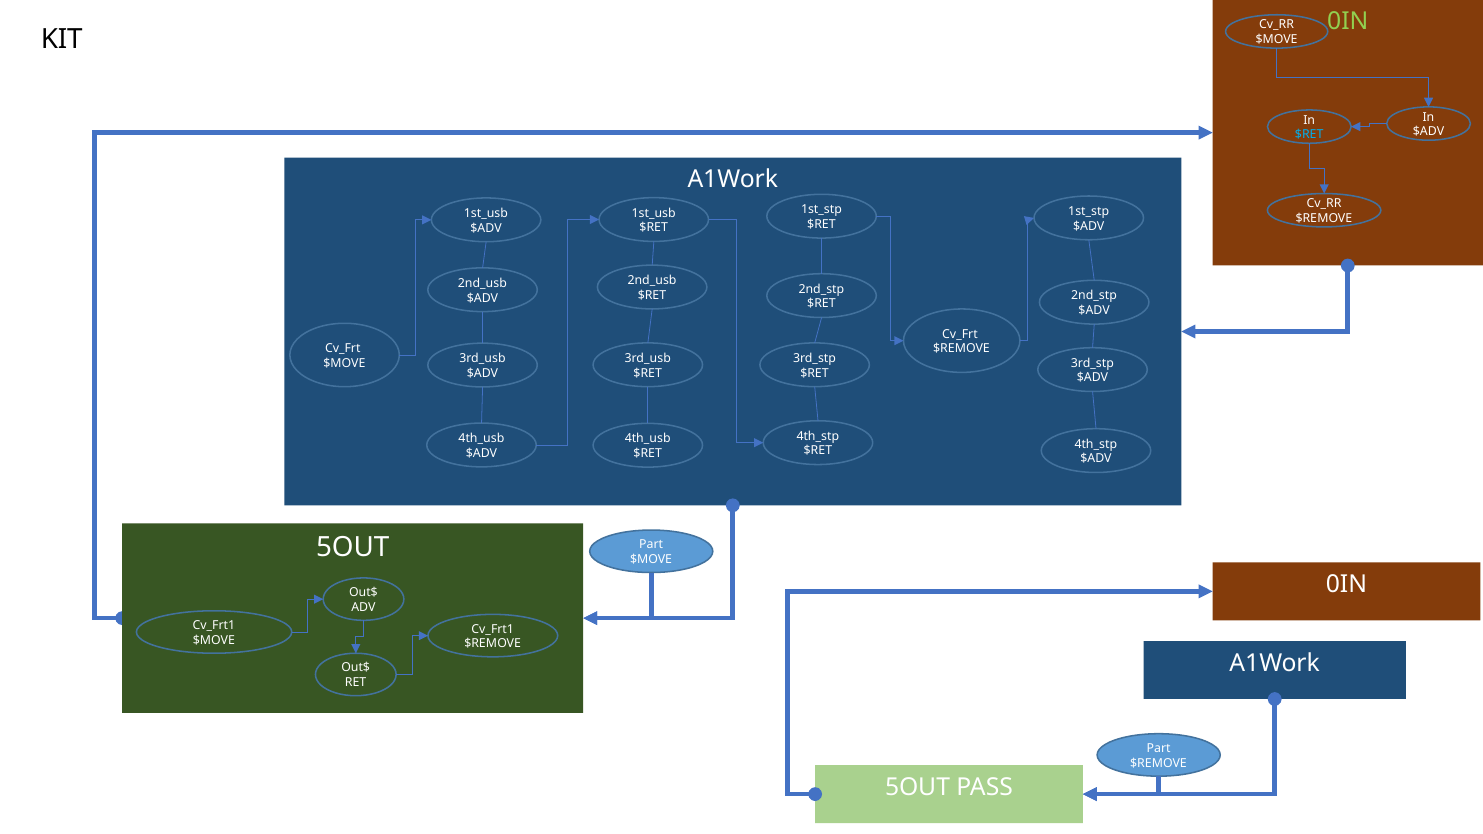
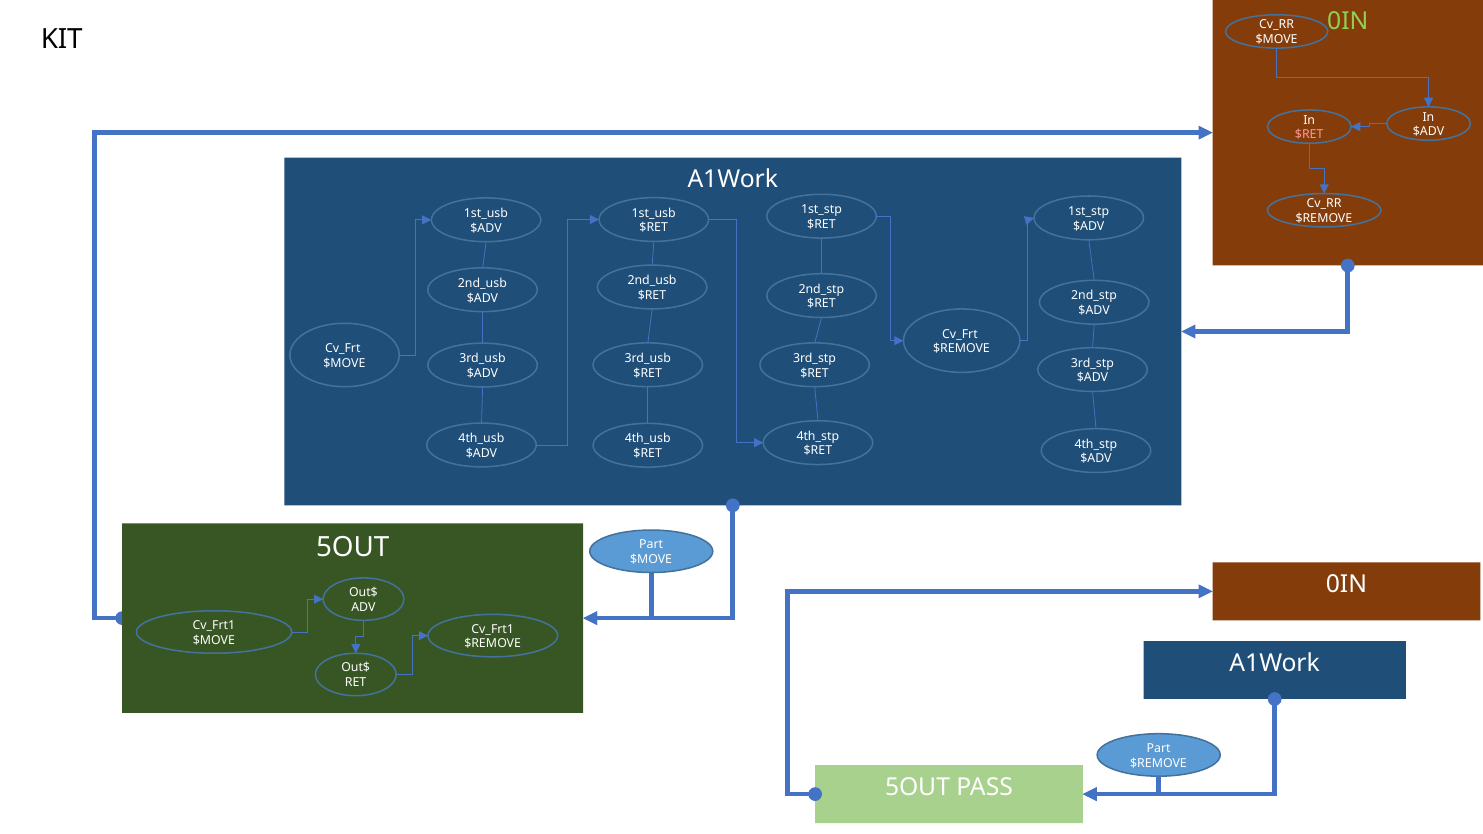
$RET at (1309, 135) colour: light blue -> pink
